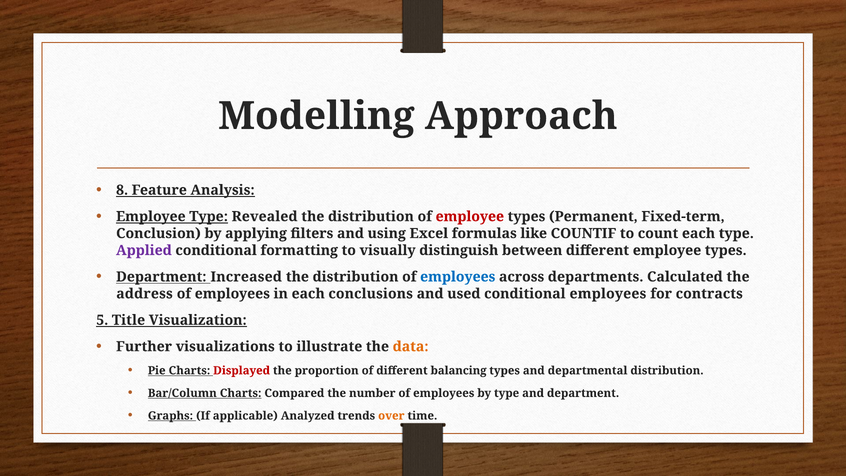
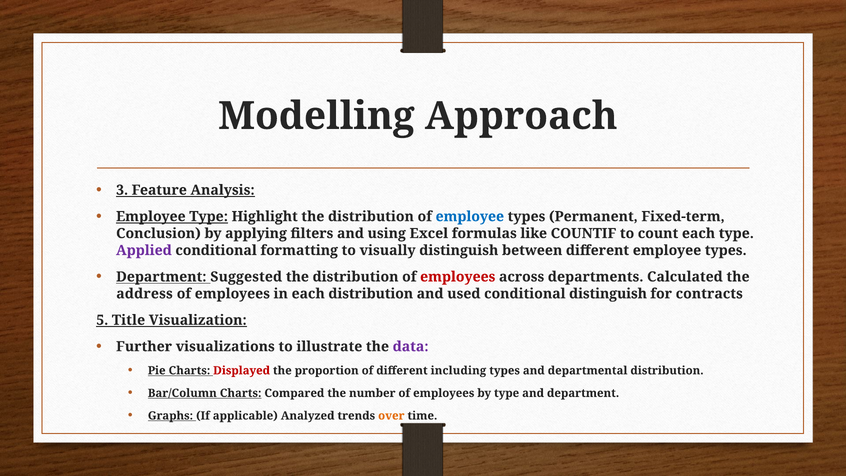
8: 8 -> 3
Revealed: Revealed -> Highlight
employee at (470, 216) colour: red -> blue
Increased: Increased -> Suggested
employees at (458, 277) colour: blue -> red
each conclusions: conclusions -> distribution
conditional employees: employees -> distinguish
data colour: orange -> purple
balancing: balancing -> including
